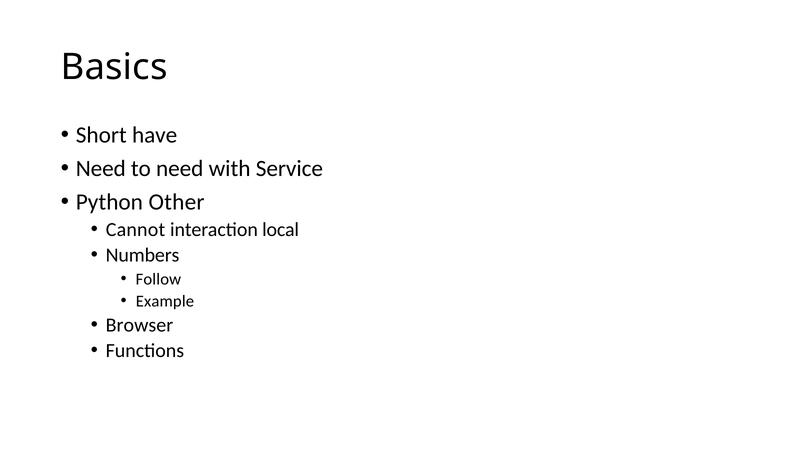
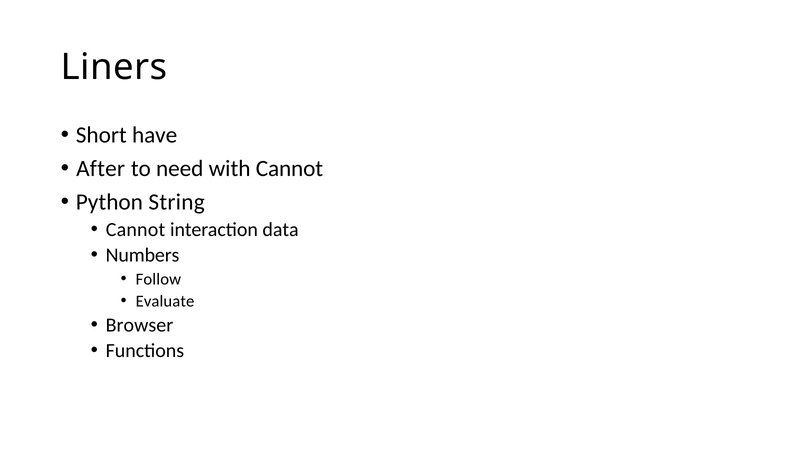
Basics: Basics -> Liners
Need at (101, 168): Need -> After
with Service: Service -> Cannot
Other: Other -> String
local: local -> data
Example: Example -> Evaluate
